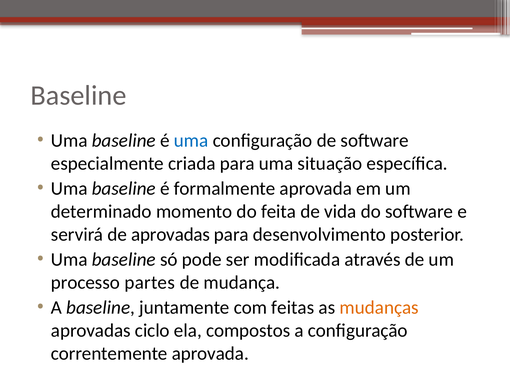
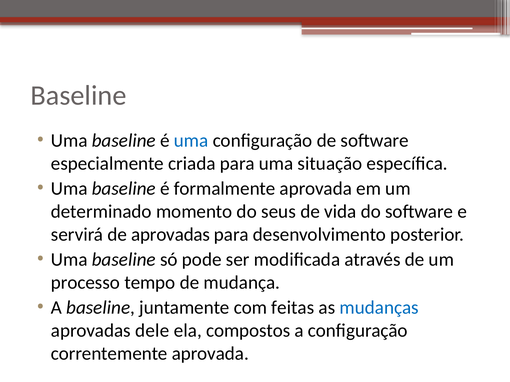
feita: feita -> seus
partes: partes -> tempo
mudanças colour: orange -> blue
ciclo: ciclo -> dele
